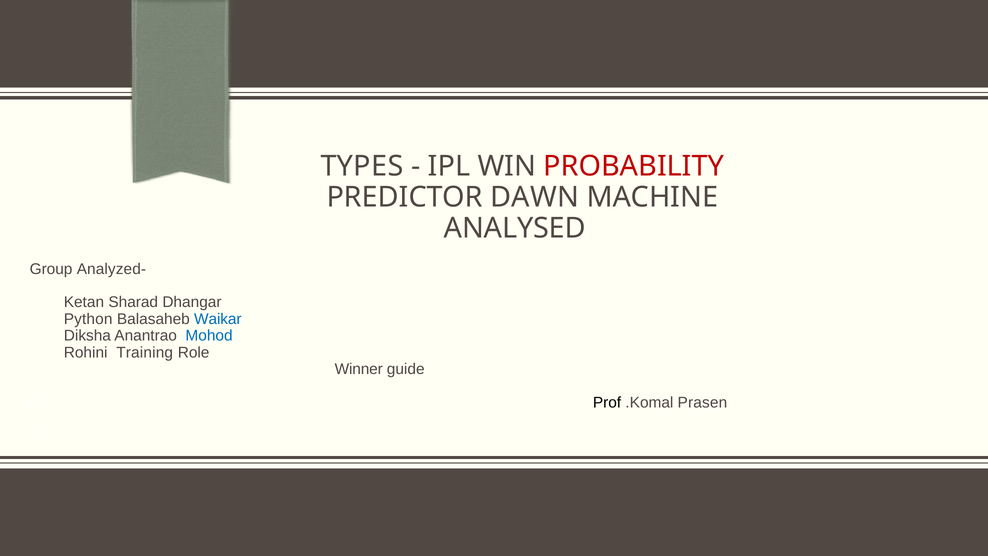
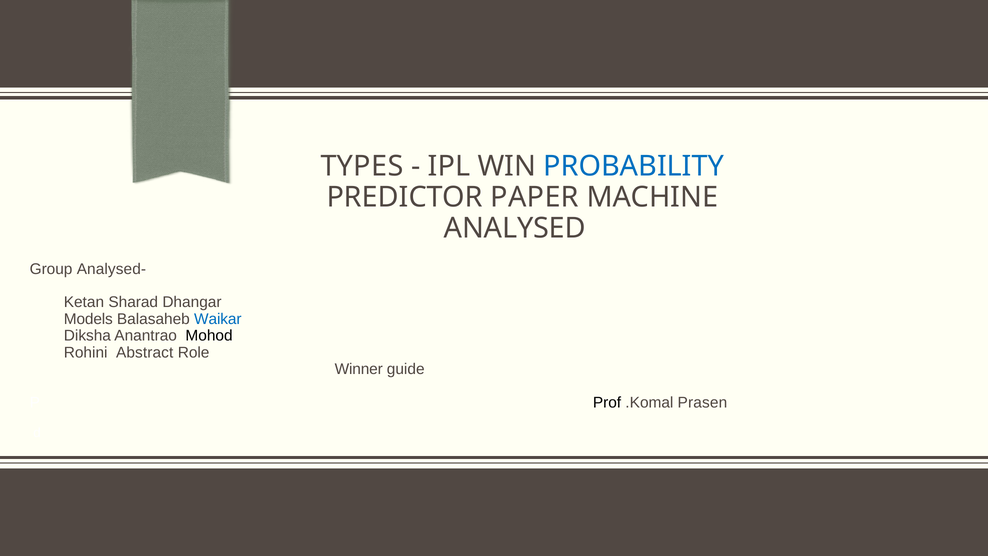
PROBABILITY colour: red -> blue
DAWN: DAWN -> PAPER
Analyzed-: Analyzed- -> Analysed-
Python: Python -> Models
Mohod colour: blue -> black
Training: Training -> Abstract
